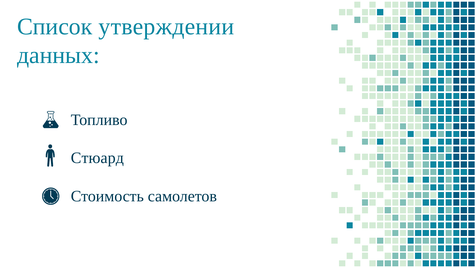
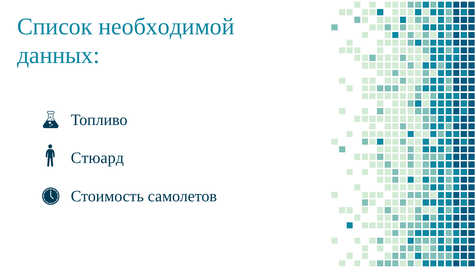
утверждении: утверждении -> необходимой
